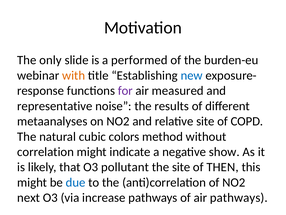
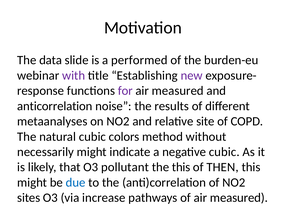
only: only -> data
with colour: orange -> purple
new colour: blue -> purple
representative: representative -> anticorrelation
correlation: correlation -> necessarily
negative show: show -> cubic
the site: site -> this
next: next -> sites
of air pathways: pathways -> measured
